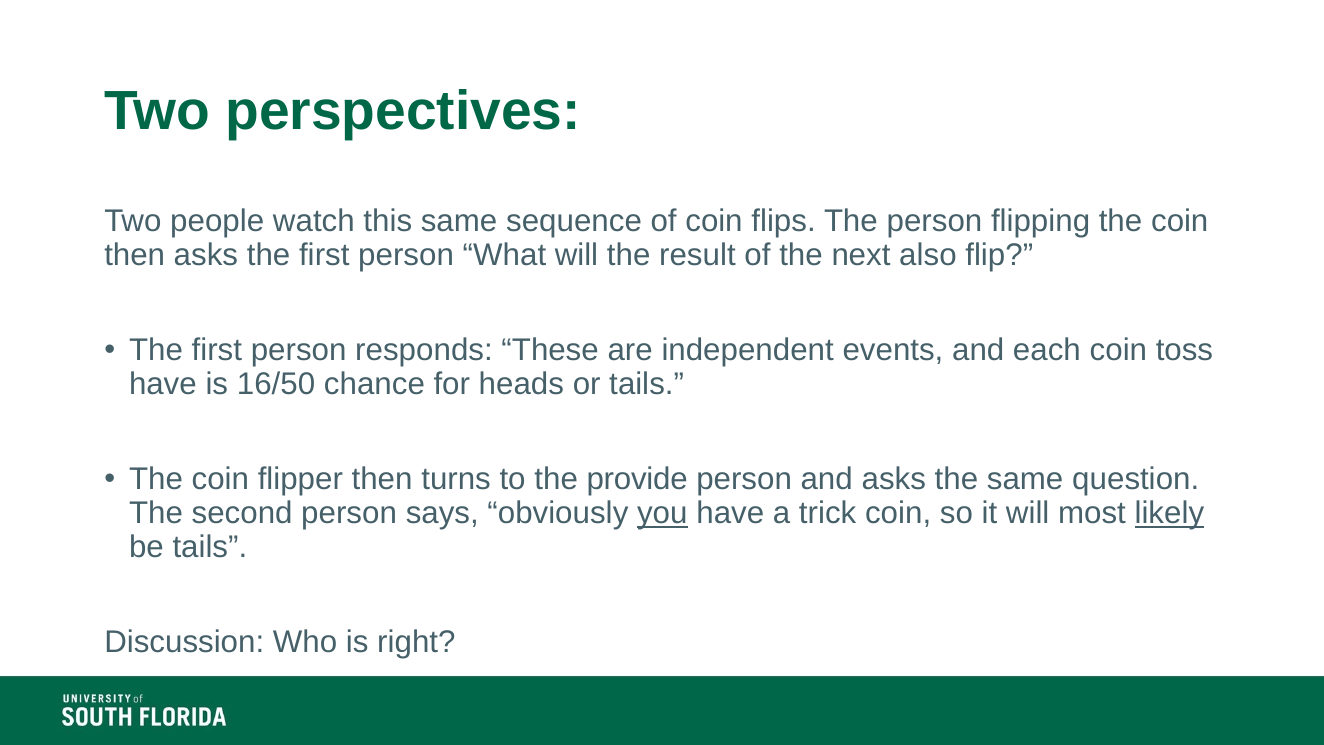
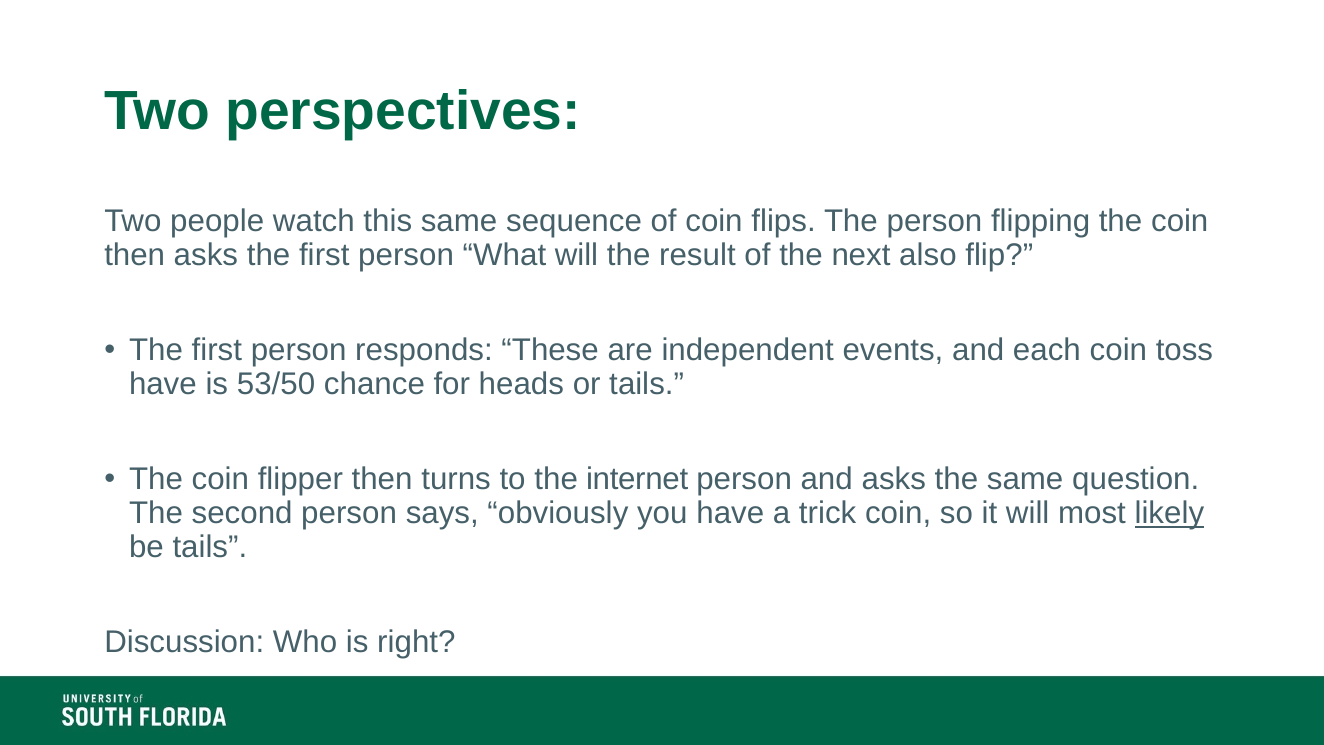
16/50: 16/50 -> 53/50
provide: provide -> internet
you underline: present -> none
